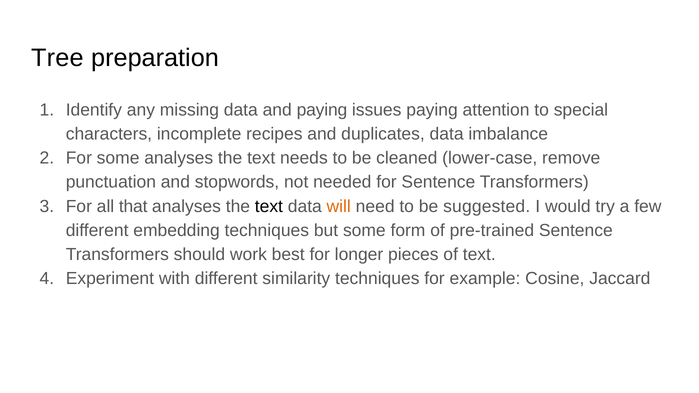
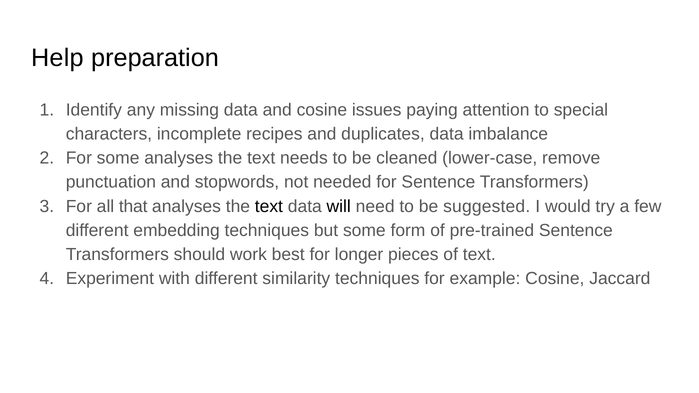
Tree: Tree -> Help
and paying: paying -> cosine
will colour: orange -> black
